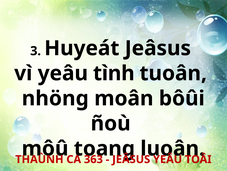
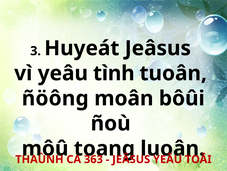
nhöng: nhöng -> ñöông
